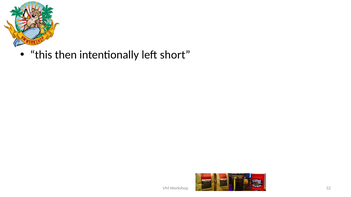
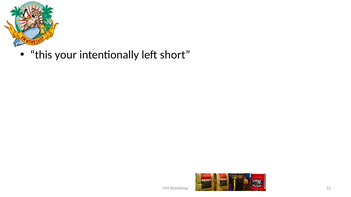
then: then -> your
